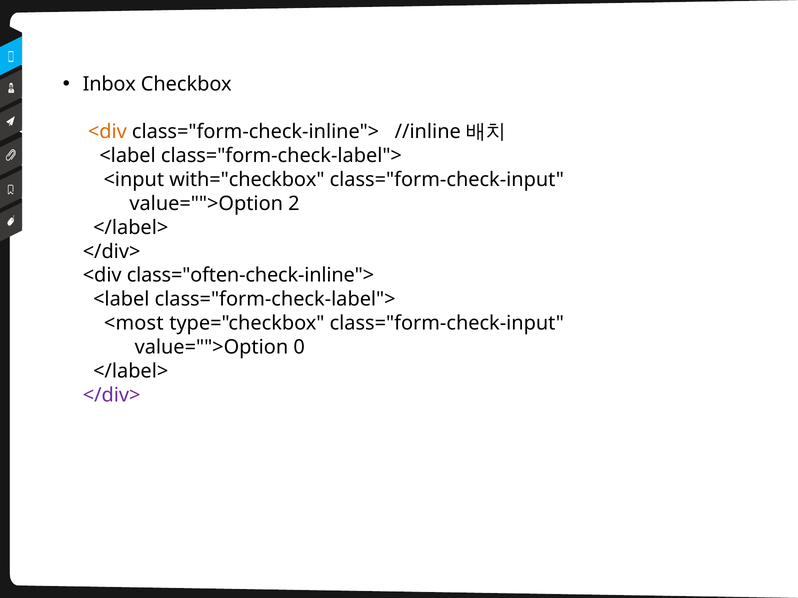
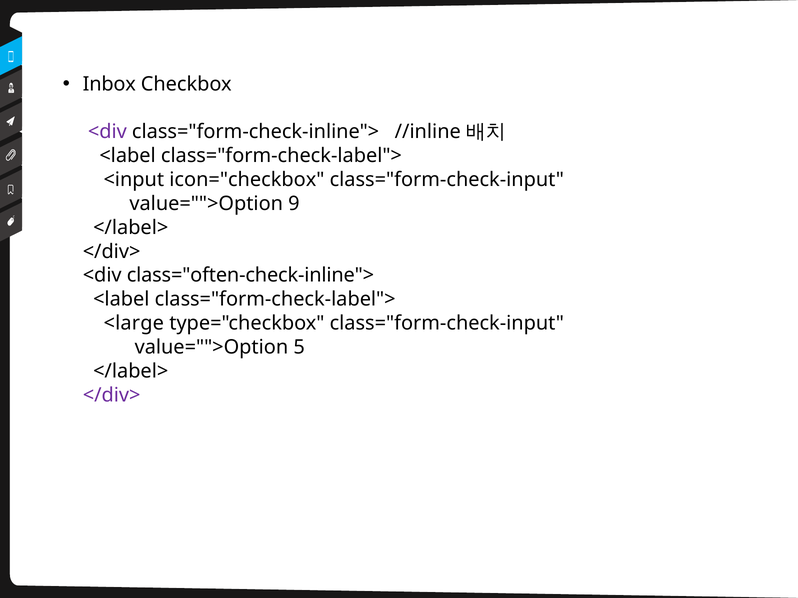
<div at (107, 132) colour: orange -> purple
with="checkbox: with="checkbox -> icon="checkbox
2: 2 -> 9
<most: <most -> <large
0: 0 -> 5
